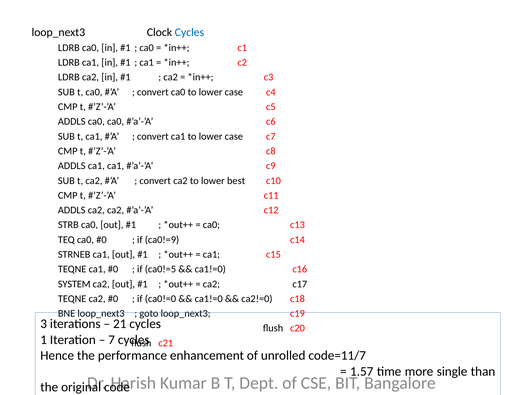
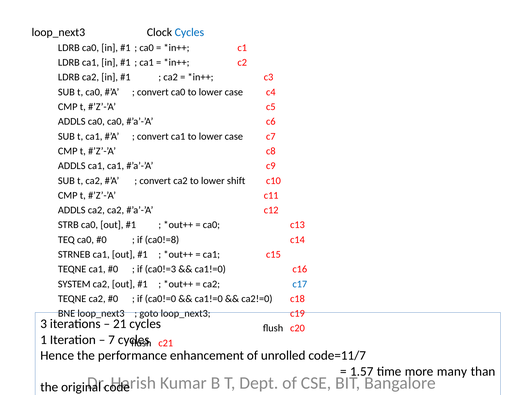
best: best -> shift
ca0!=9: ca0!=9 -> ca0!=8
ca0!=5: ca0!=5 -> ca0!=3
c17 colour: black -> blue
single: single -> many
